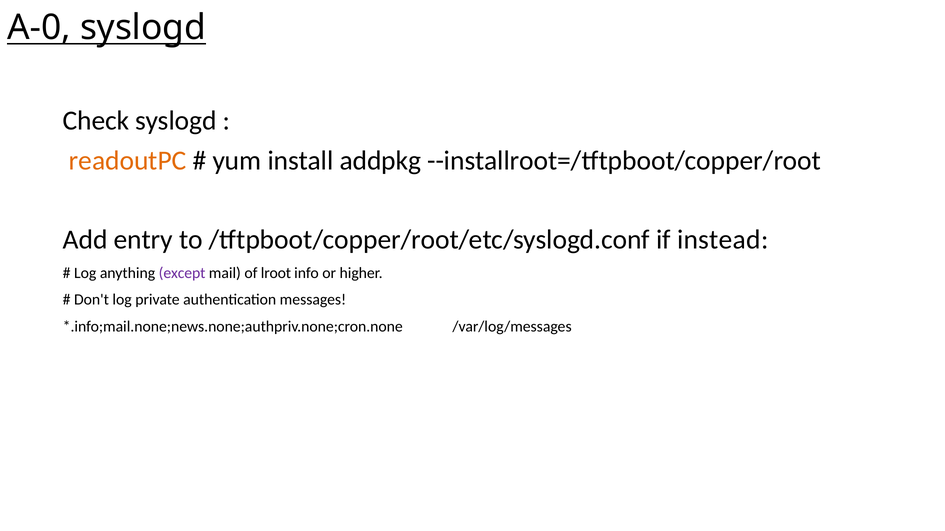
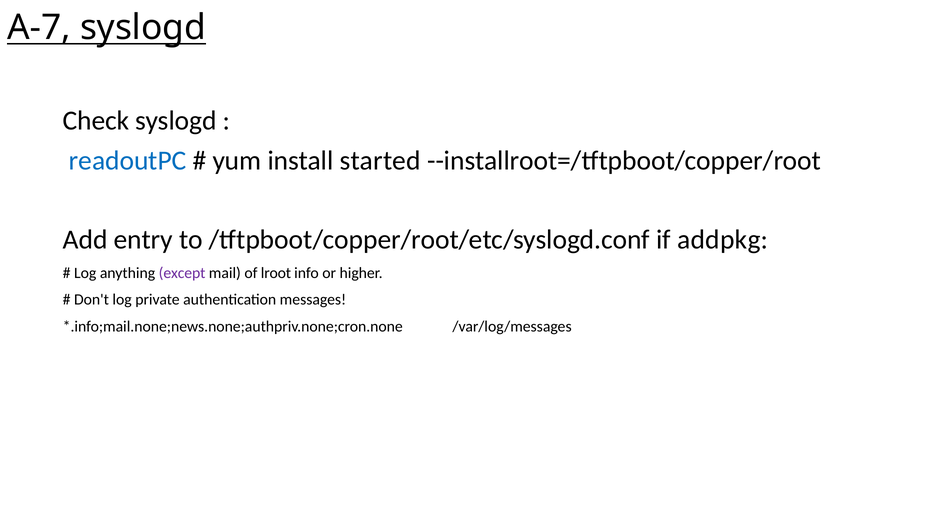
A-0: A-0 -> A-7
readoutPC colour: orange -> blue
addpkg: addpkg -> started
instead: instead -> addpkg
